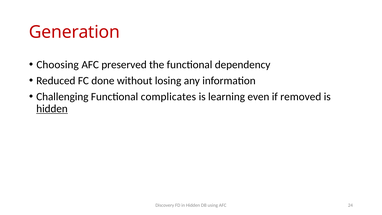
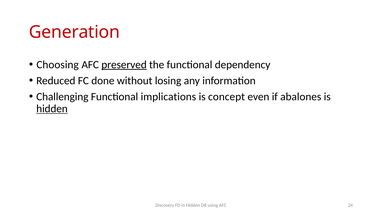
preserved underline: none -> present
complicates: complicates -> implications
learning: learning -> concept
removed: removed -> abalones
